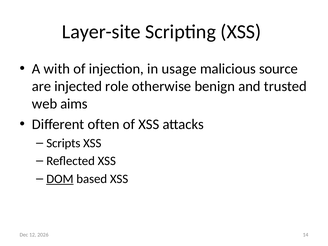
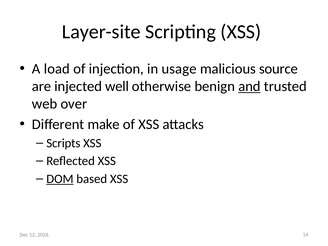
with: with -> load
role: role -> well
and underline: none -> present
aims: aims -> over
often: often -> make
